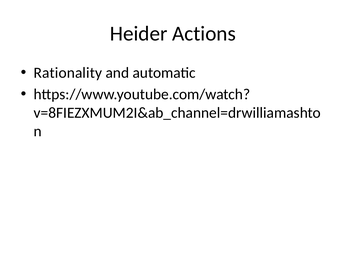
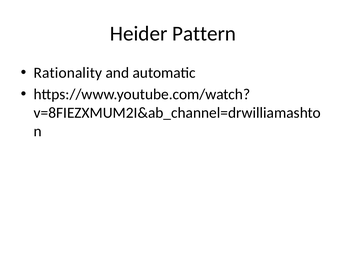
Actions: Actions -> Pattern
